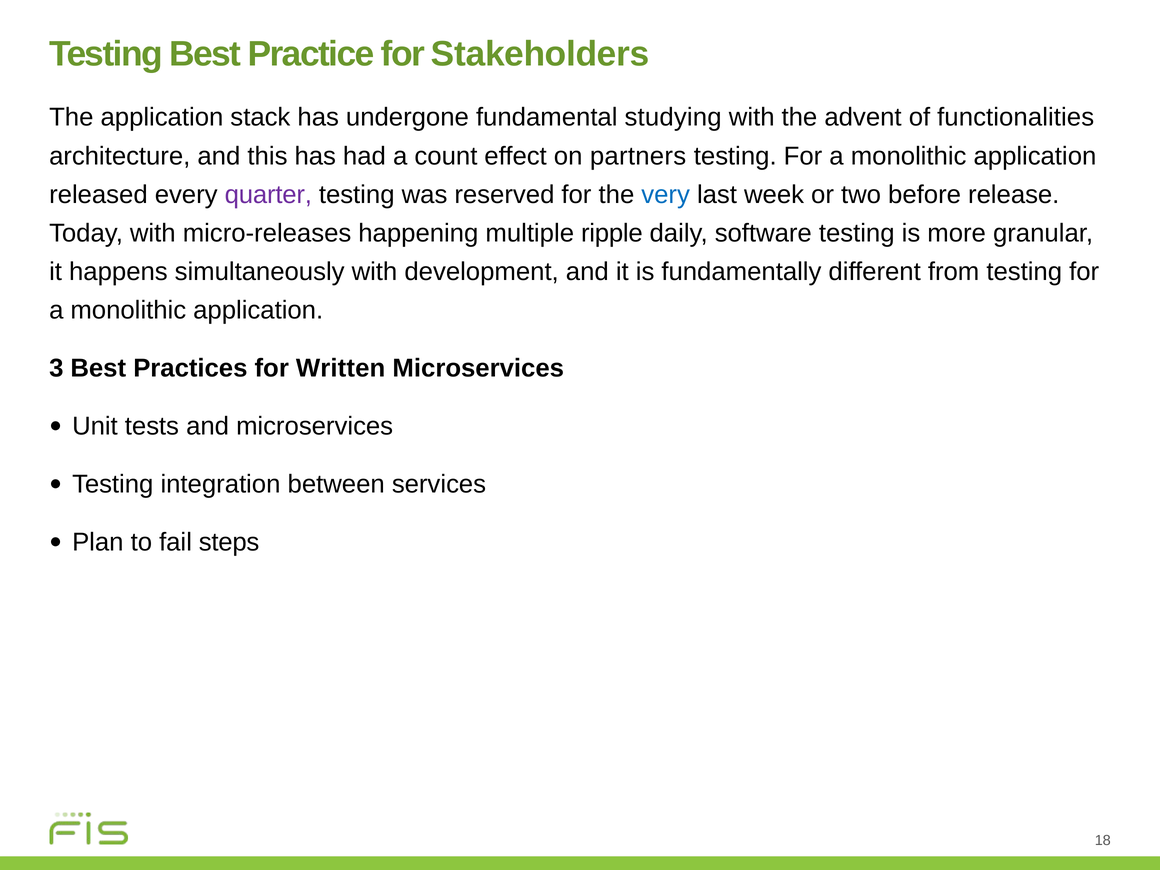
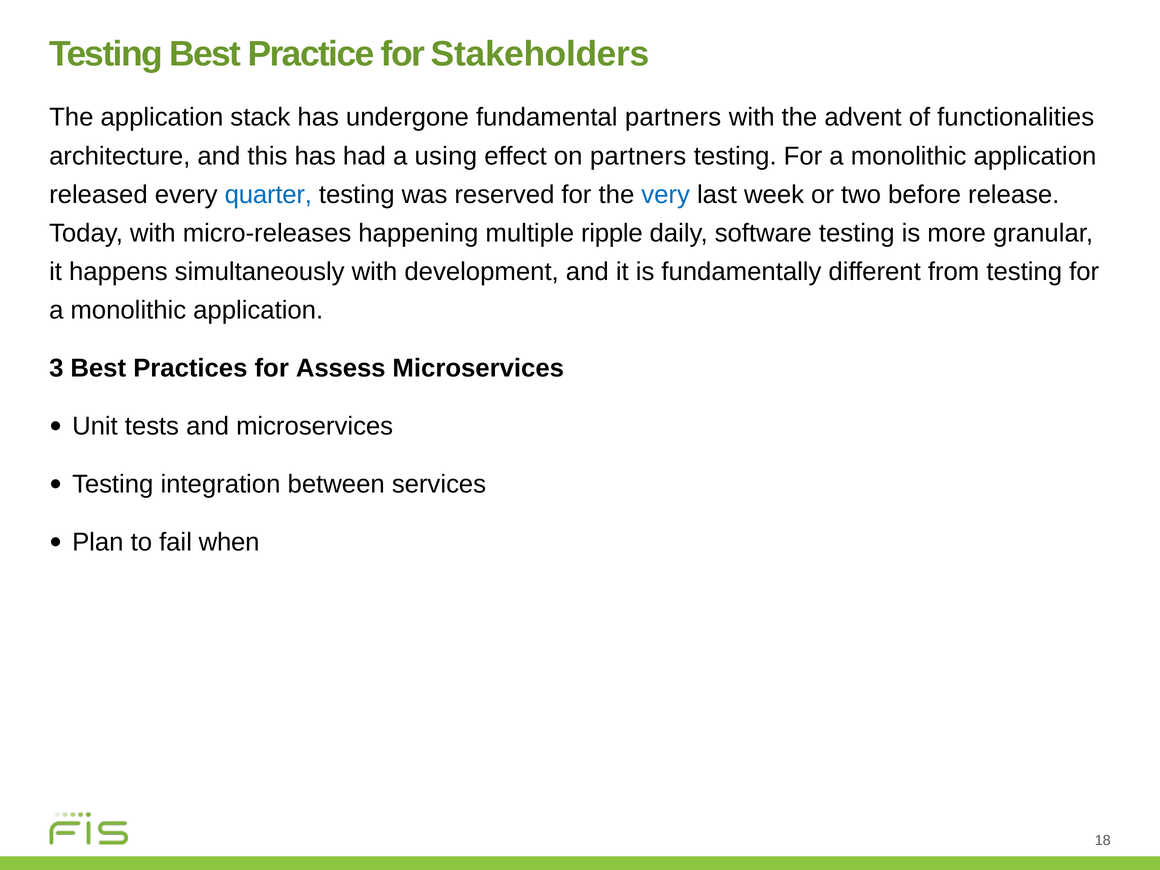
fundamental studying: studying -> partners
count: count -> using
quarter colour: purple -> blue
Written: Written -> Assess
steps: steps -> when
